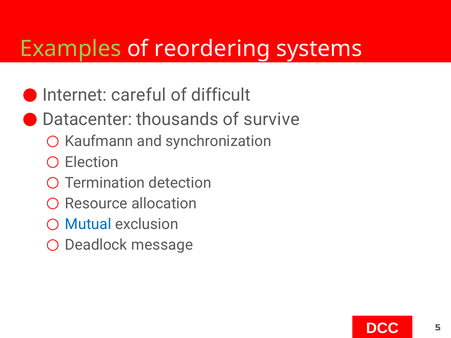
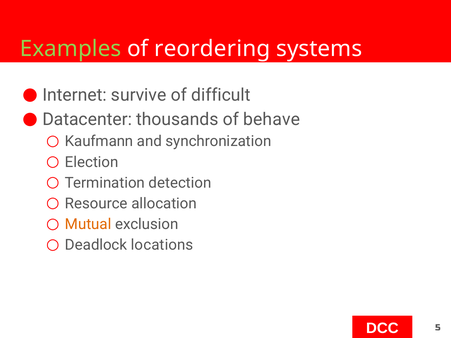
careful: careful -> survive
survive: survive -> behave
Mutual colour: blue -> orange
message: message -> locations
